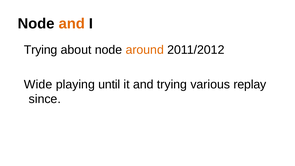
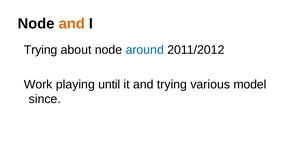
around colour: orange -> blue
Wide: Wide -> Work
replay: replay -> model
